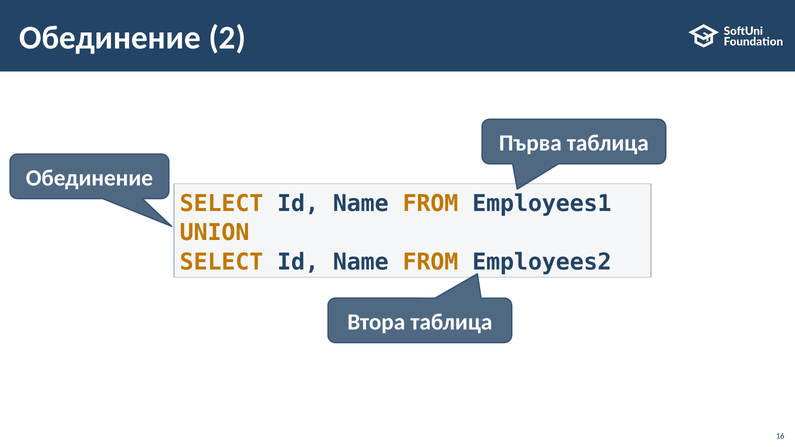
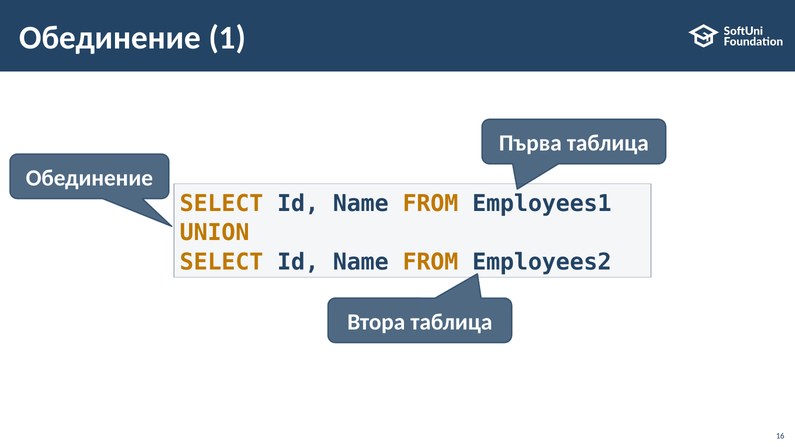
2: 2 -> 1
